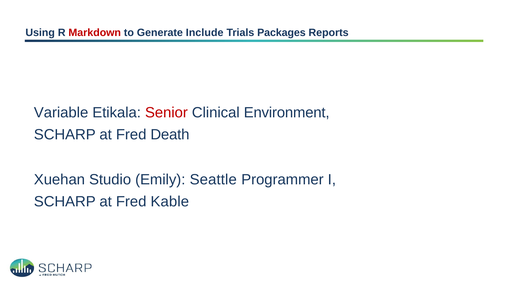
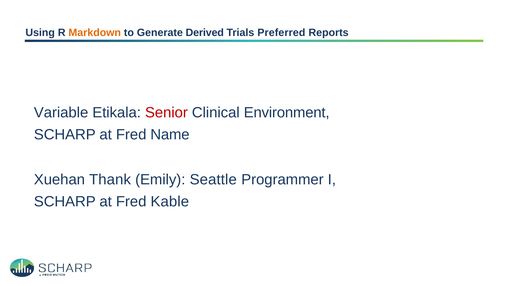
Markdown colour: red -> orange
Include: Include -> Derived
Packages: Packages -> Preferred
Death: Death -> Name
Studio: Studio -> Thank
